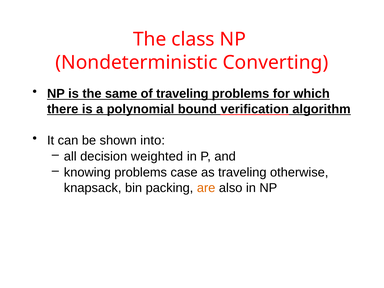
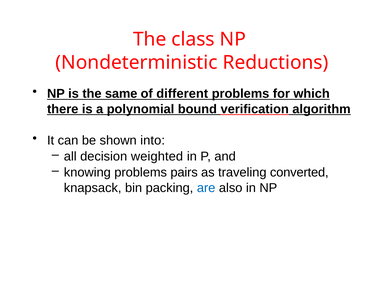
Converting: Converting -> Reductions
of traveling: traveling -> different
case: case -> pairs
otherwise: otherwise -> converted
are colour: orange -> blue
